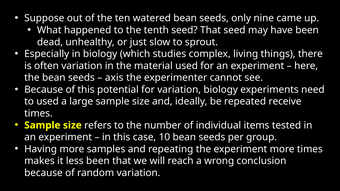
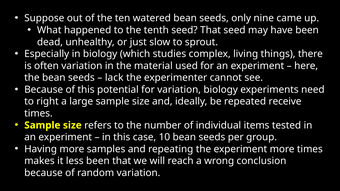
axis: axis -> lack
to used: used -> right
